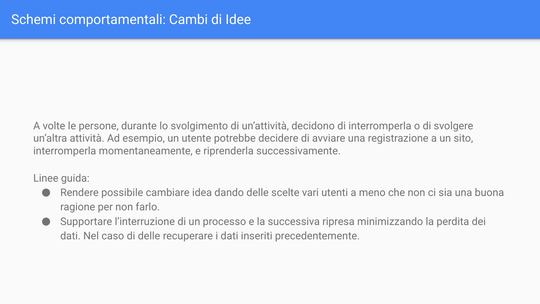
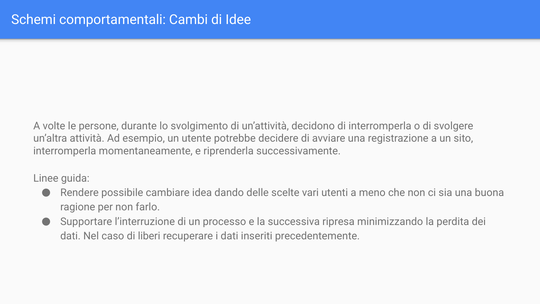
di delle: delle -> liberi
